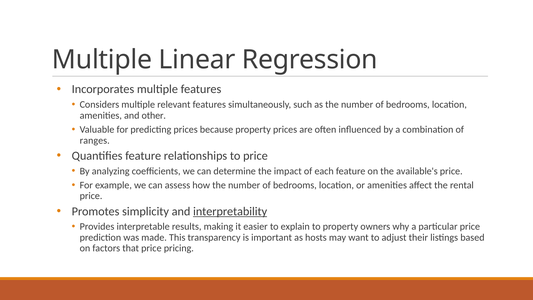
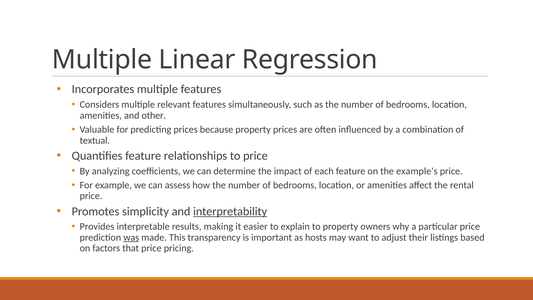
ranges: ranges -> textual
available's: available's -> example's
was underline: none -> present
